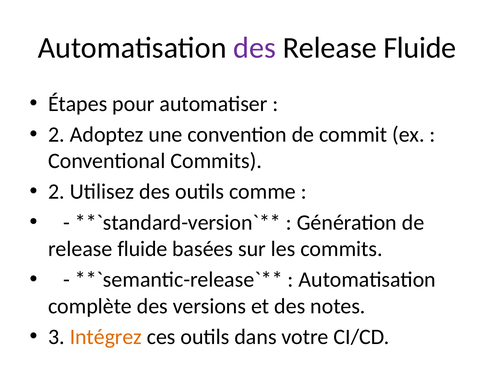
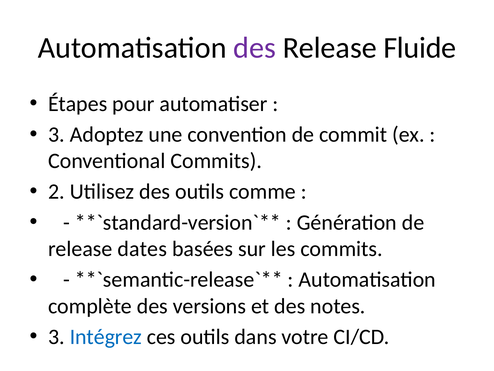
2 at (56, 134): 2 -> 3
fluide at (142, 249): fluide -> dates
Intégrez colour: orange -> blue
